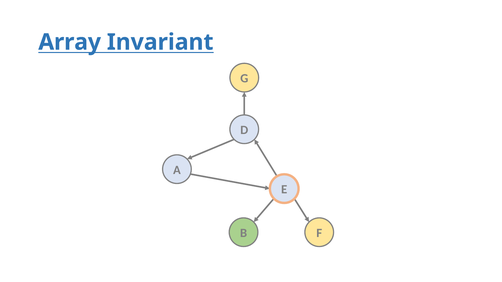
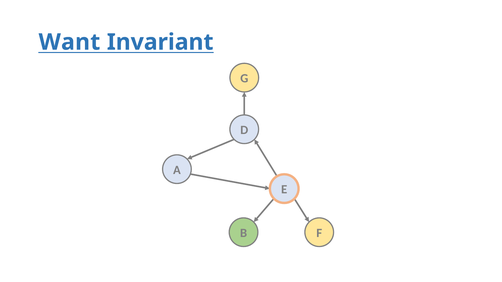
Array: Array -> Want
